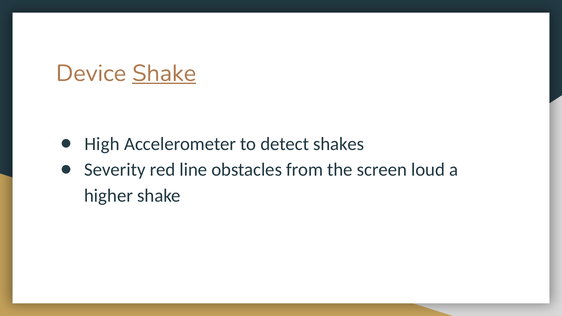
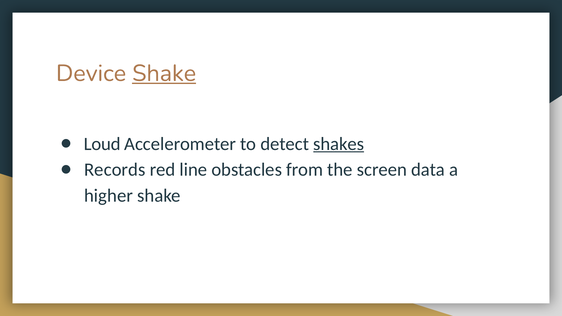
High: High -> Loud
shakes underline: none -> present
Severity: Severity -> Records
loud: loud -> data
